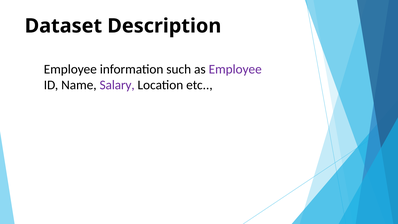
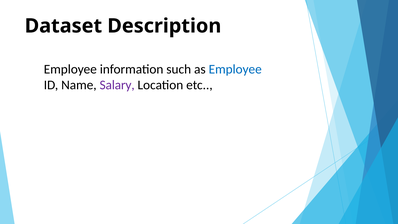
Employee at (235, 69) colour: purple -> blue
